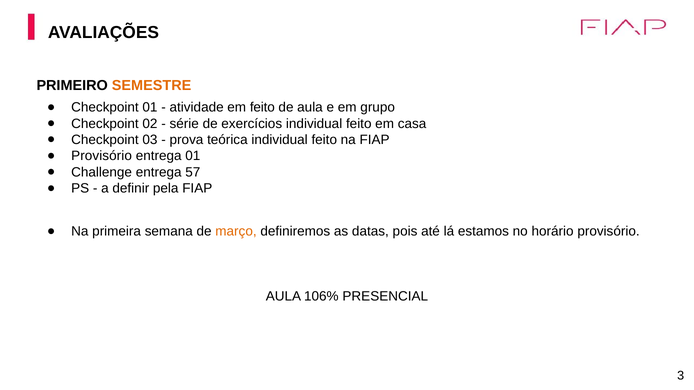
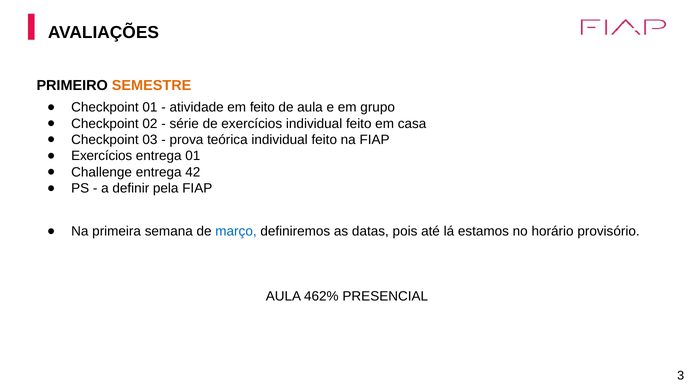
Provisório at (102, 156): Provisório -> Exercícios
57: 57 -> 42
março colour: orange -> blue
106%: 106% -> 462%
